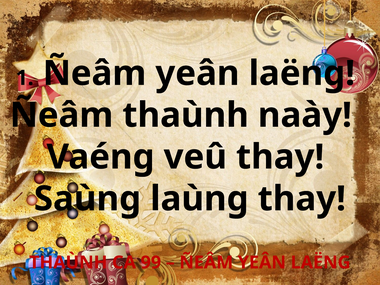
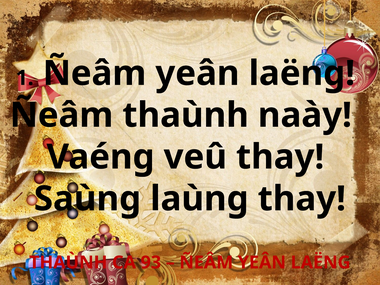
99: 99 -> 93
